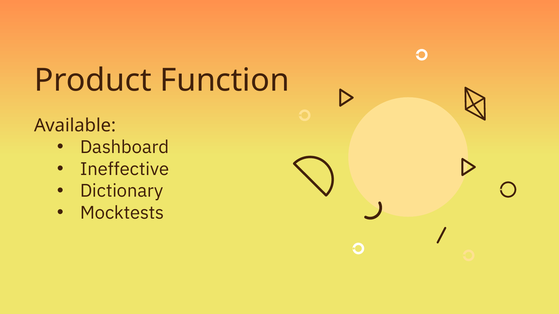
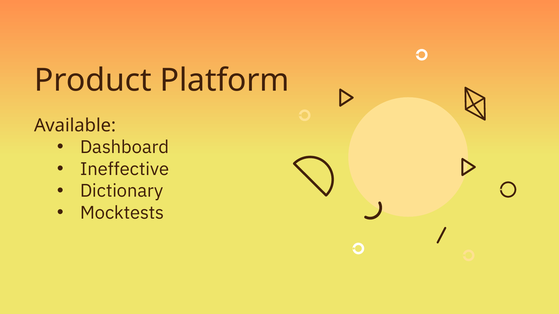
Function: Function -> Platform
